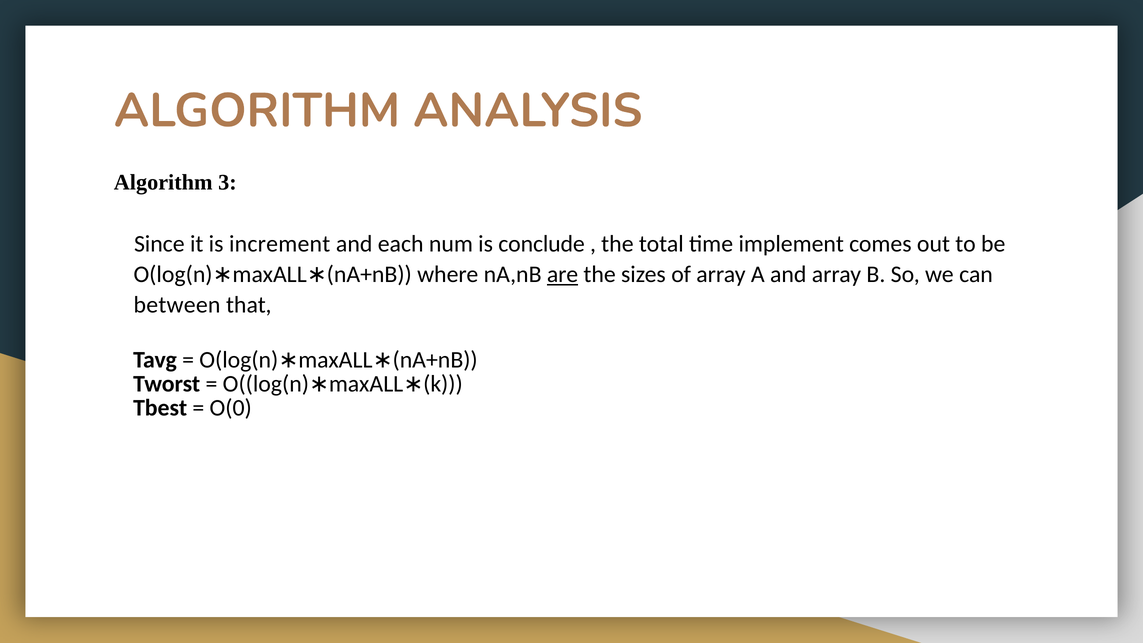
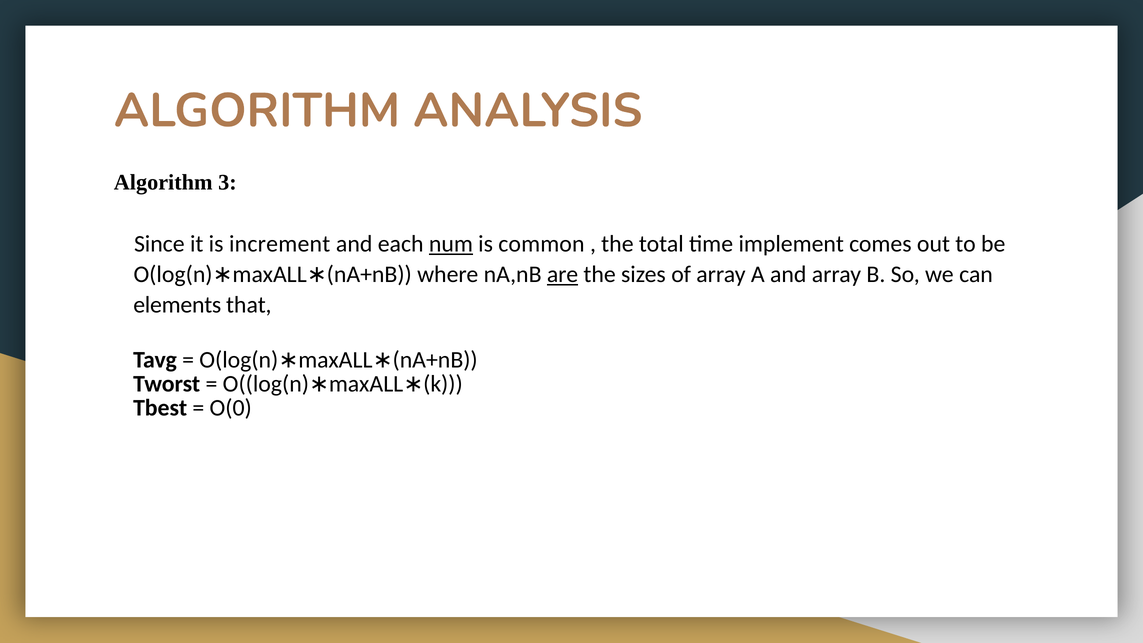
num underline: none -> present
conclude: conclude -> common
between: between -> elements
